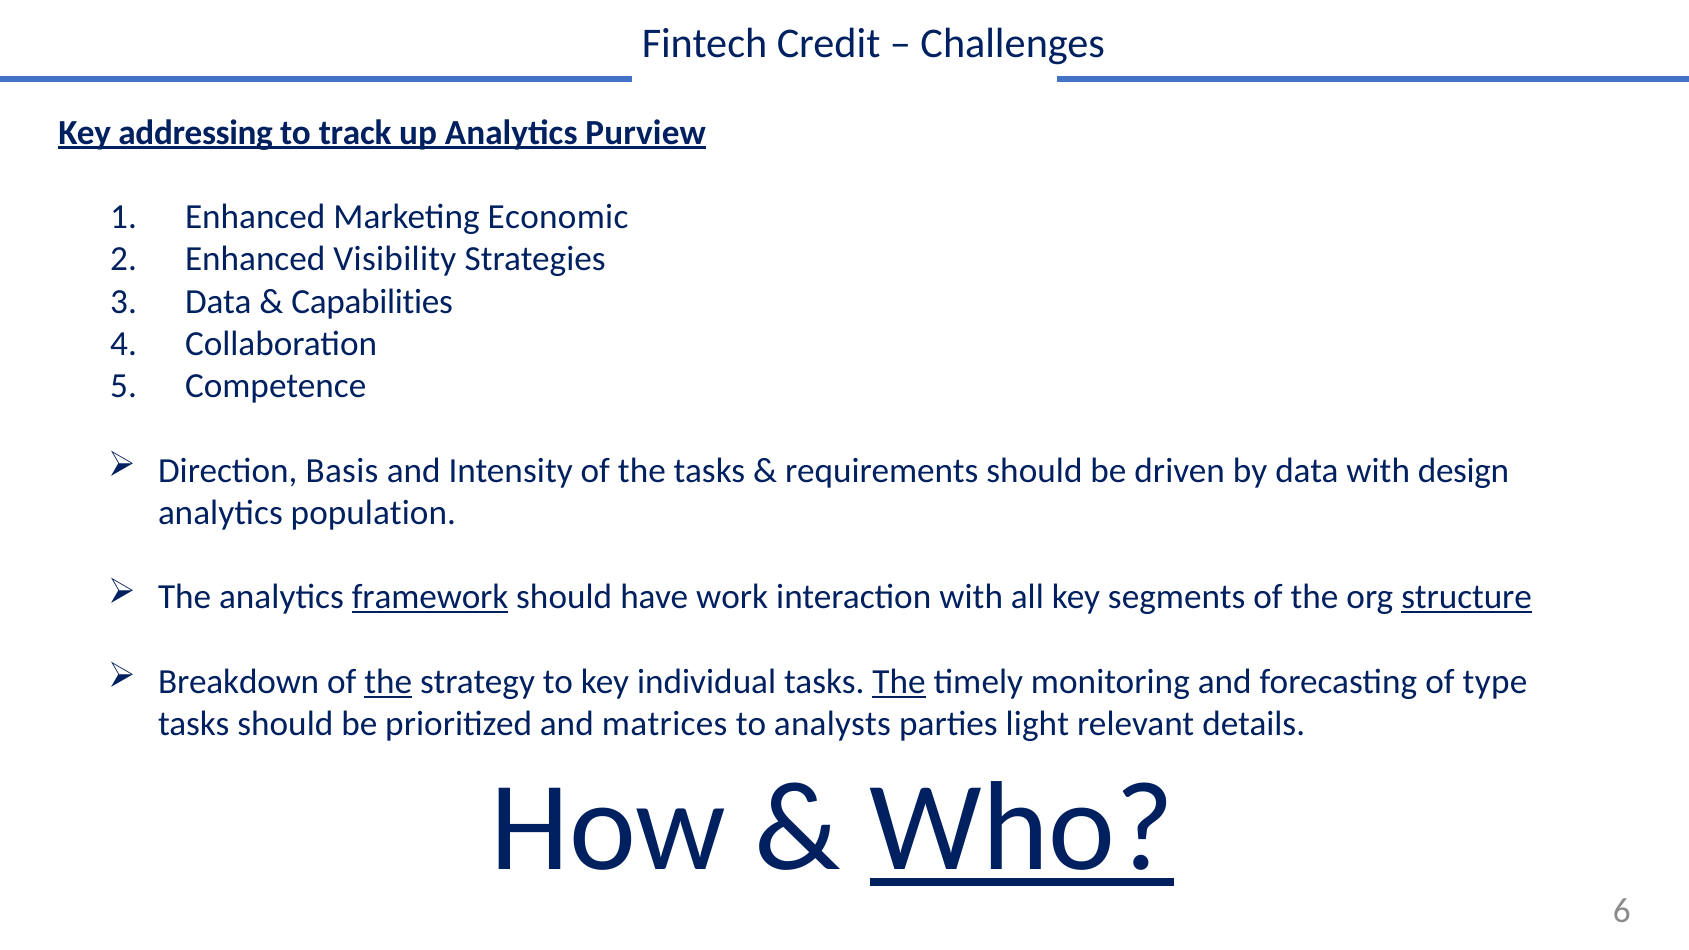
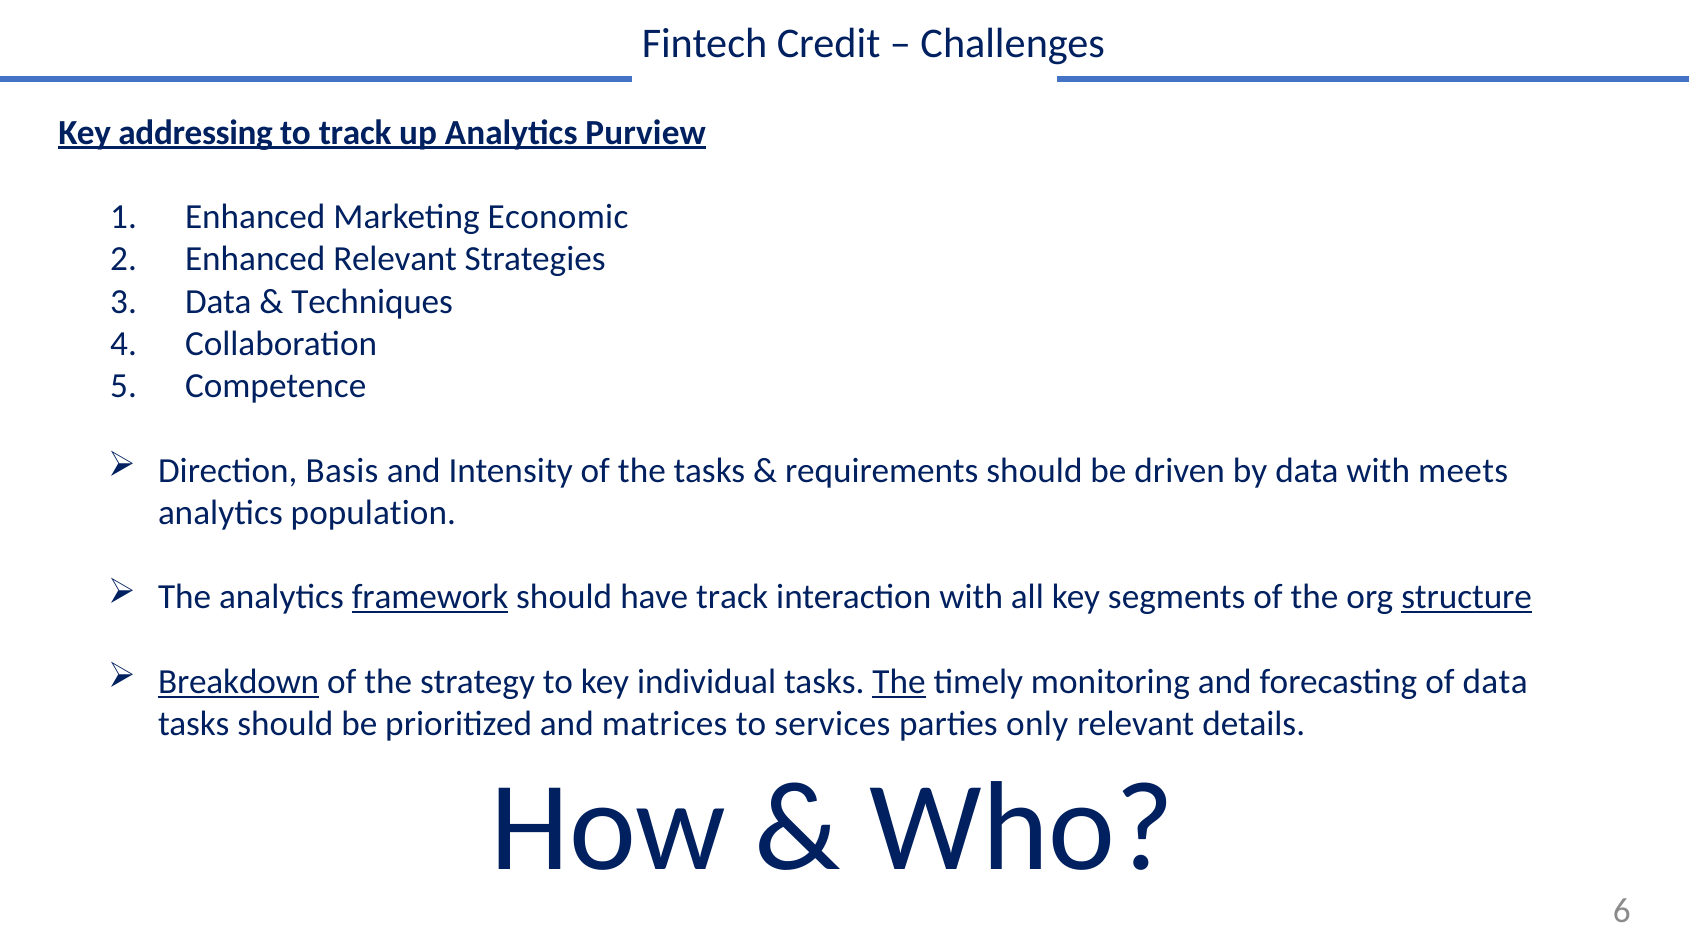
Enhanced Visibility: Visibility -> Relevant
Capabilities: Capabilities -> Techniques
design: design -> meets
have work: work -> track
Breakdown underline: none -> present
the at (388, 682) underline: present -> none
of type: type -> data
analysts: analysts -> services
light: light -> only
Who underline: present -> none
